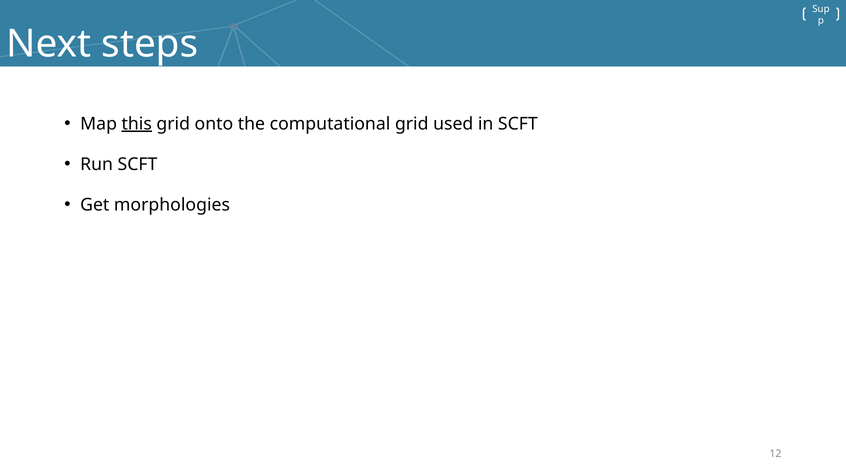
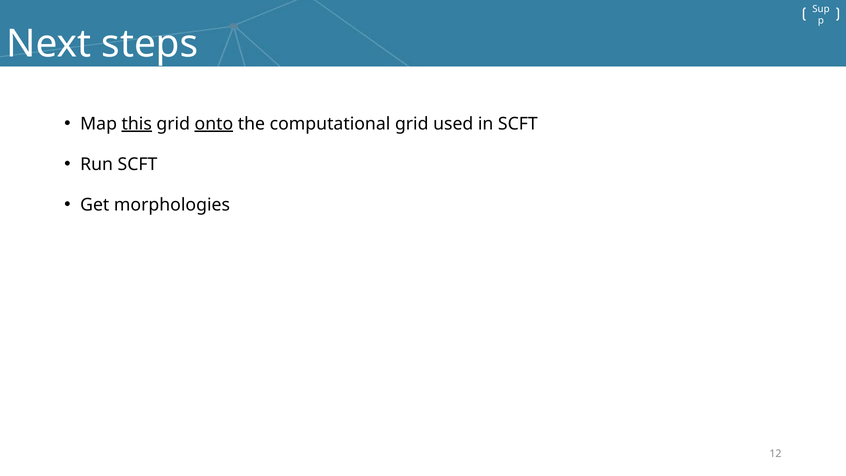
onto underline: none -> present
